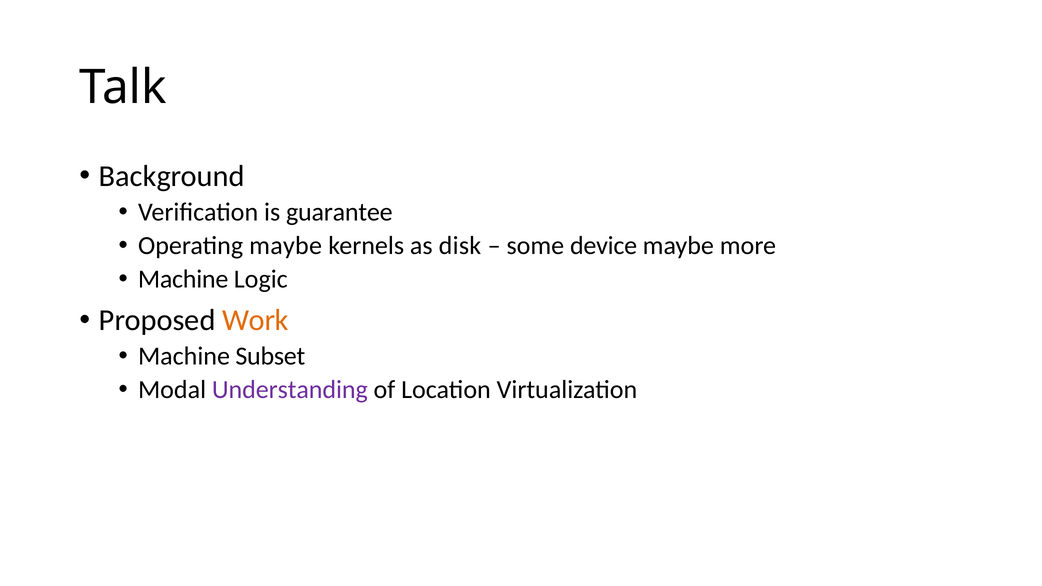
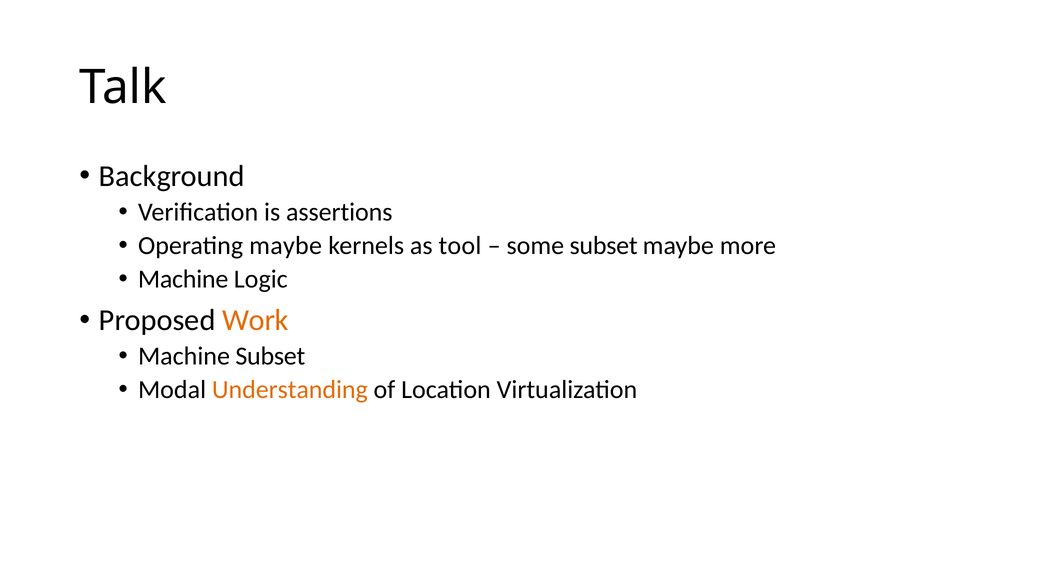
guarantee: guarantee -> assertions
disk: disk -> tool
some device: device -> subset
Understanding colour: purple -> orange
